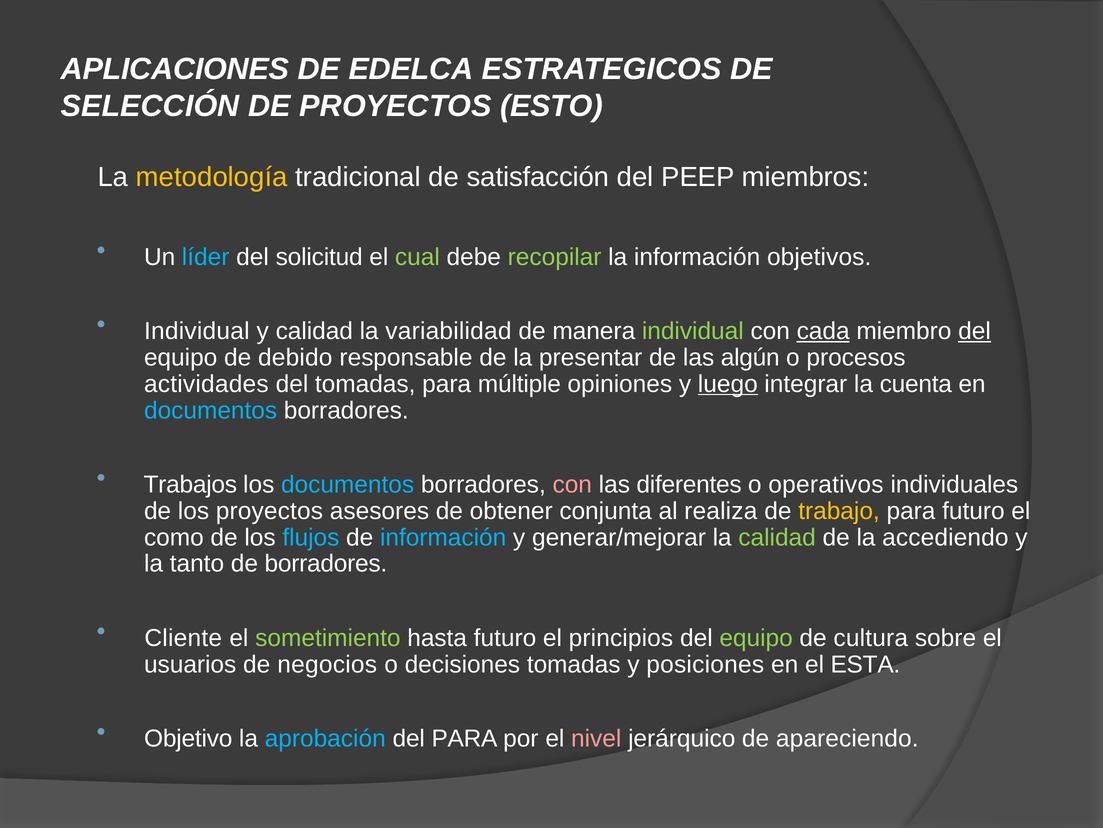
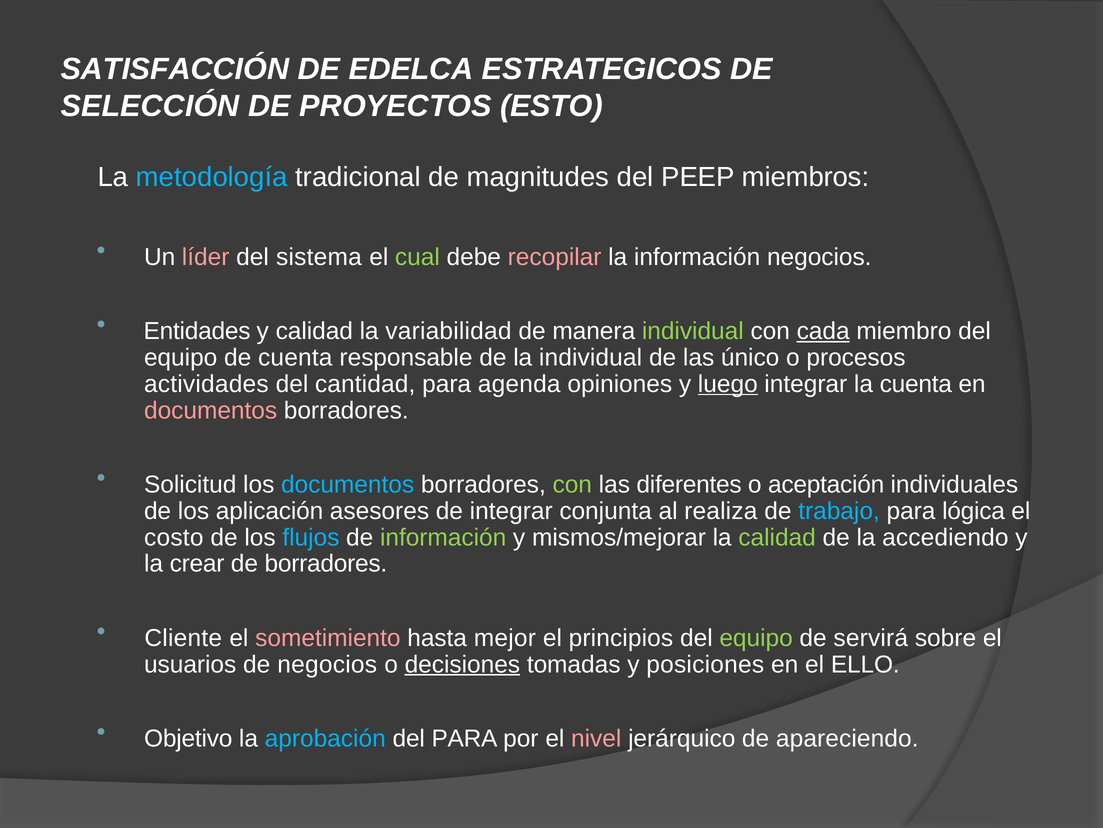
APLICACIONES: APLICACIONES -> SATISFACCIÓN
metodología colour: yellow -> light blue
satisfacción: satisfacción -> magnitudes
líder colour: light blue -> pink
solicitud: solicitud -> sistema
recopilar colour: light green -> pink
información objetivos: objetivos -> negocios
Individual at (197, 331): Individual -> Entidades
del at (974, 331) underline: present -> none
de debido: debido -> cuenta
la presentar: presentar -> individual
algún: algún -> único
del tomadas: tomadas -> cantidad
múltiple: múltiple -> agenda
documentos at (211, 410) colour: light blue -> pink
Trabajos: Trabajos -> Solicitud
con at (572, 484) colour: pink -> light green
operativos: operativos -> aceptación
los proyectos: proyectos -> aplicación
de obtener: obtener -> integrar
trabajo colour: yellow -> light blue
para futuro: futuro -> lógica
como: como -> costo
información at (443, 537) colour: light blue -> light green
generar/mejorar: generar/mejorar -> mismos/mejorar
tanto: tanto -> crear
sometimiento colour: light green -> pink
hasta futuro: futuro -> mejor
cultura: cultura -> servirá
decisiones underline: none -> present
ESTA: ESTA -> ELLO
